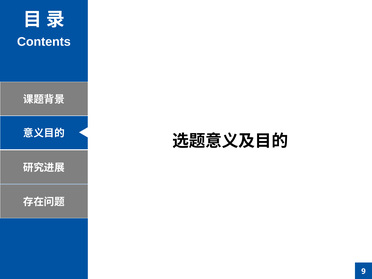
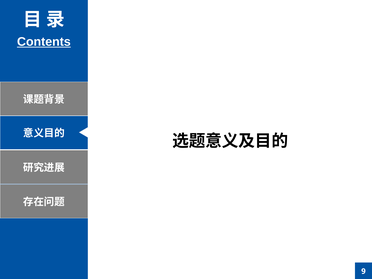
Contents underline: none -> present
